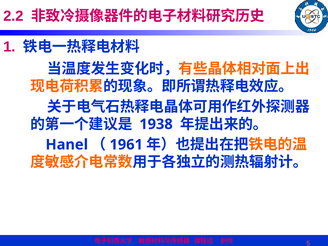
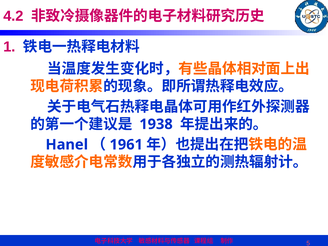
2.2: 2.2 -> 4.2
